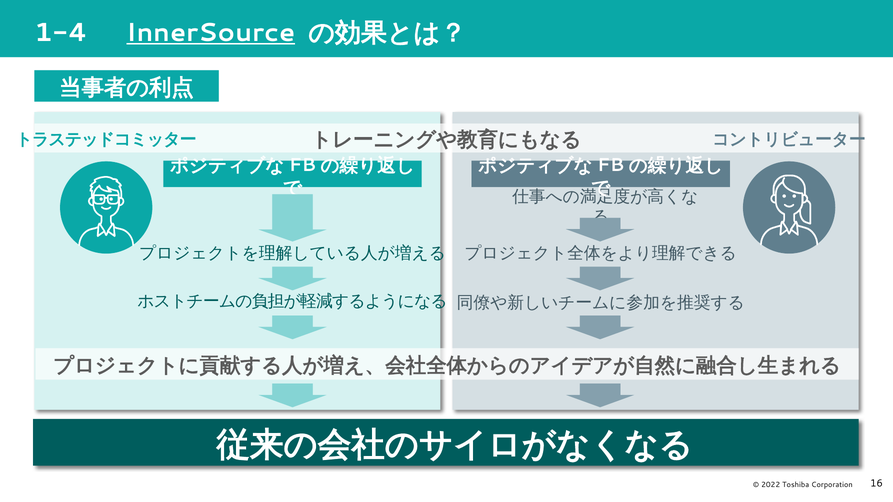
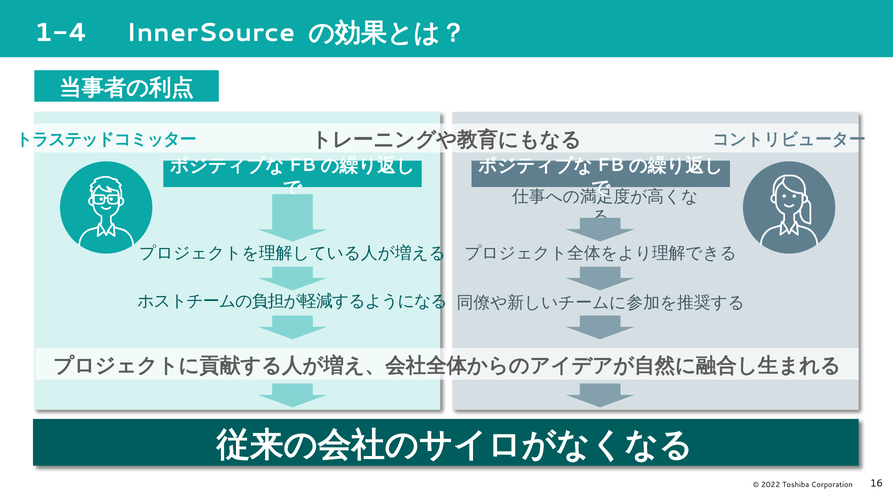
InnerSource underline: present -> none
